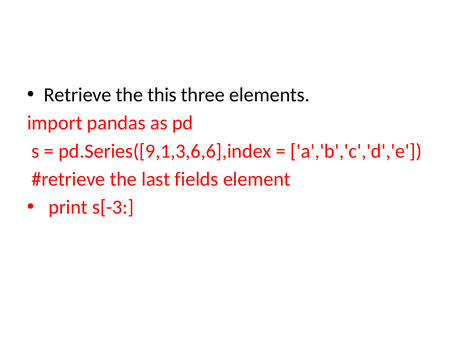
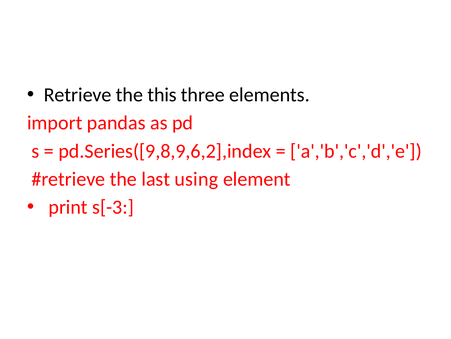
pd.Series([9,1,3,6,6],index: pd.Series([9,1,3,6,6],index -> pd.Series([9,8,9,6,2],index
fields: fields -> using
